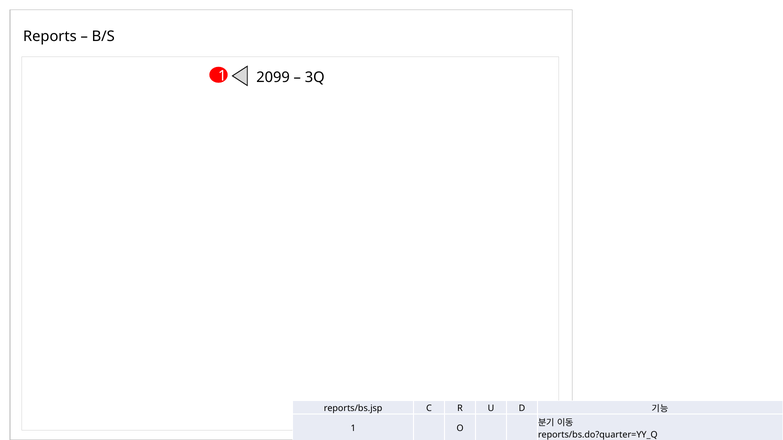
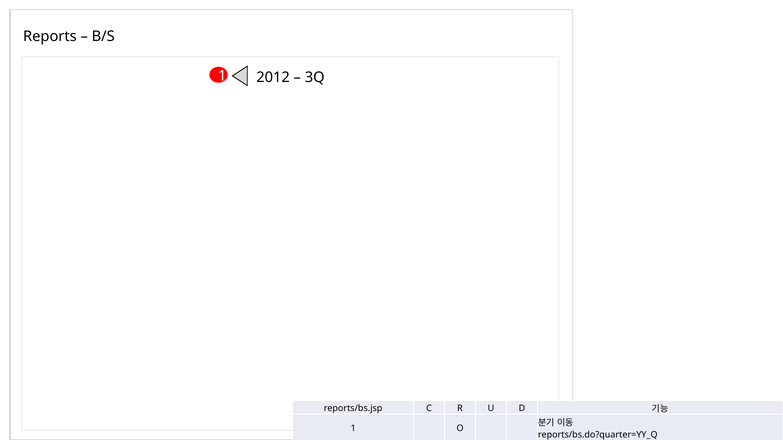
2099: 2099 -> 2012
